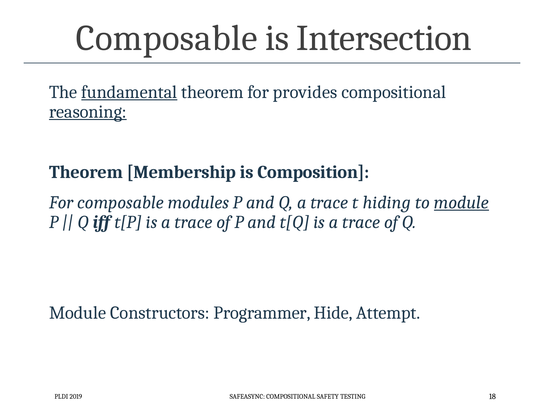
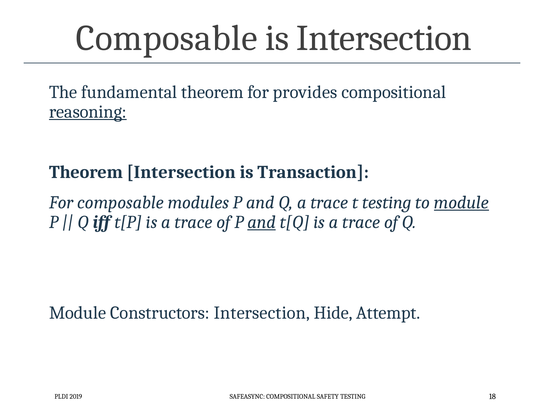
fundamental underline: present -> none
Theorem Membership: Membership -> Intersection
Composition: Composition -> Transaction
t hiding: hiding -> testing
and at (262, 222) underline: none -> present
Constructors Programmer: Programmer -> Intersection
